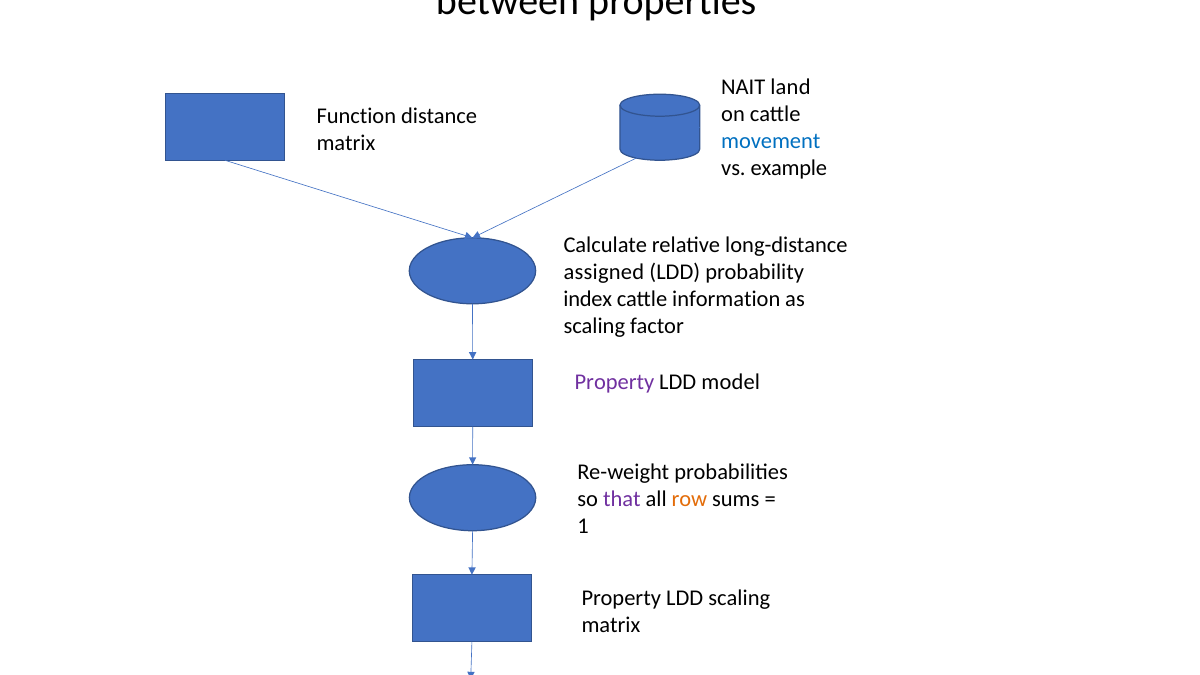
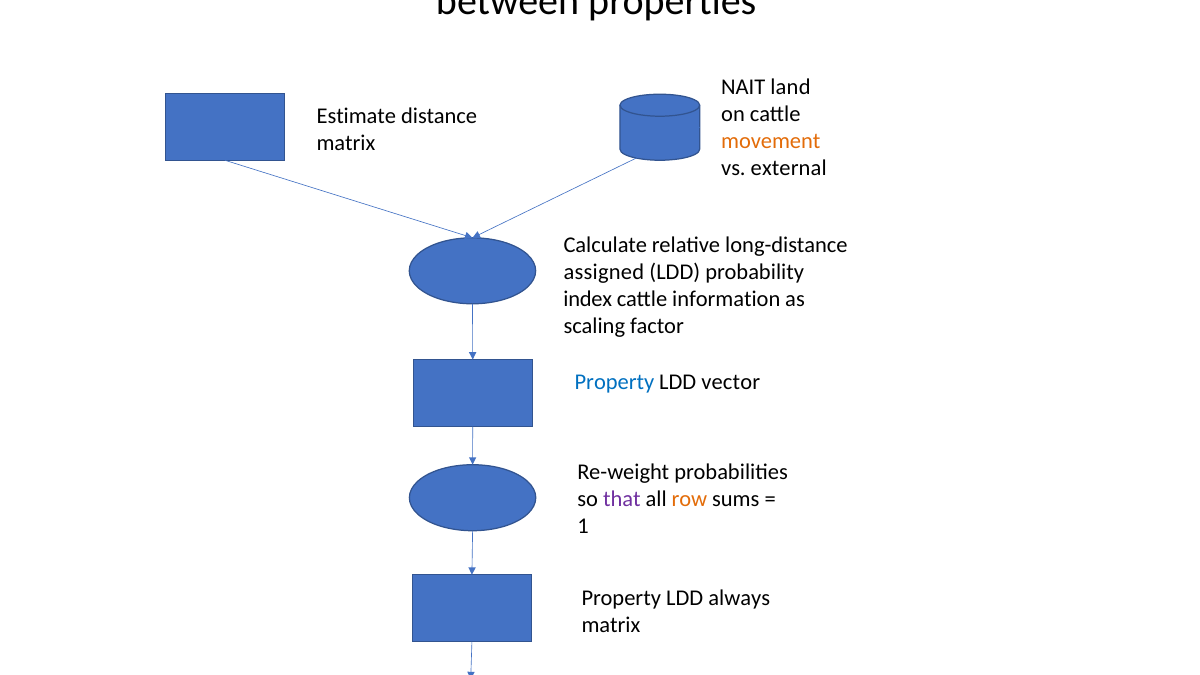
Function: Function -> Estimate
movement colour: blue -> orange
example: example -> external
Property at (614, 382) colour: purple -> blue
model: model -> vector
LDD scaling: scaling -> always
